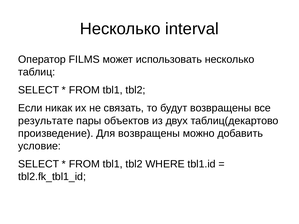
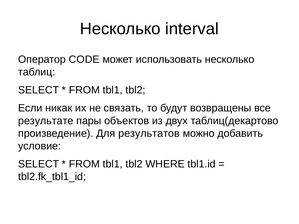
FILMS: FILMS -> CODE
Для возвращены: возвращены -> результатов
